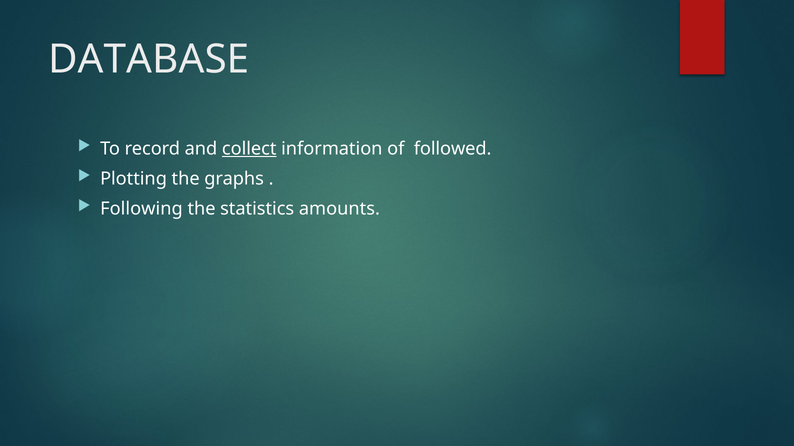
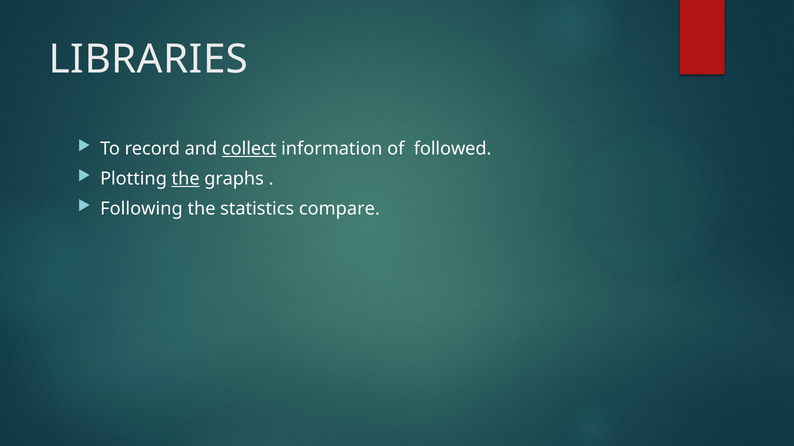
DATABASE: DATABASE -> LIBRARIES
the at (186, 179) underline: none -> present
amounts: amounts -> compare
